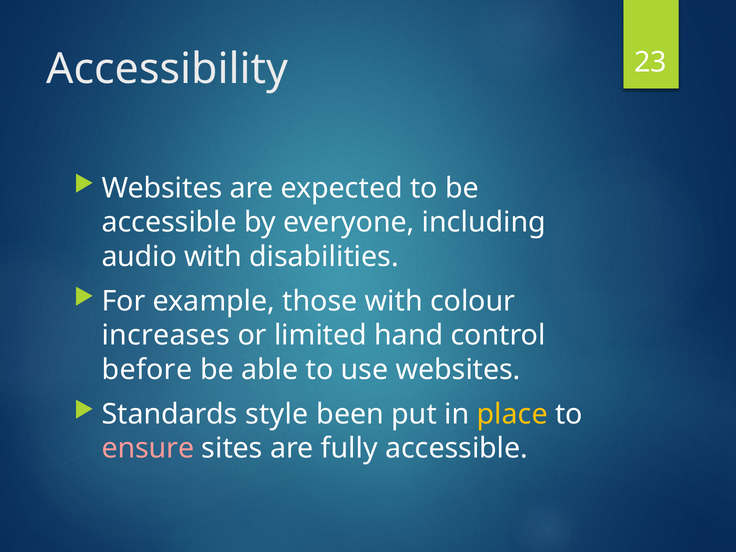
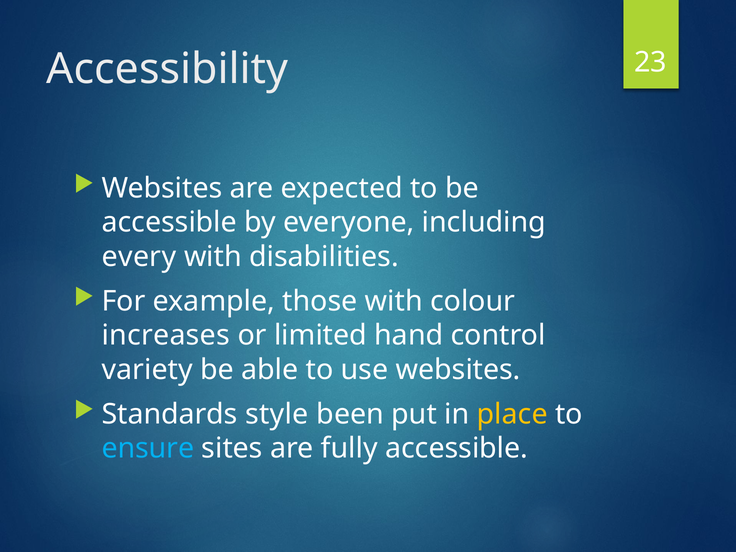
audio: audio -> every
before: before -> variety
ensure colour: pink -> light blue
